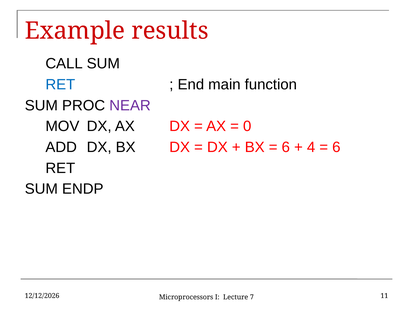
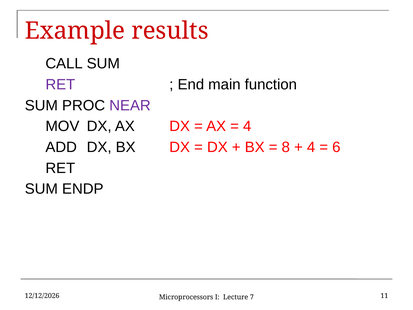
RET at (60, 85) colour: blue -> purple
0 at (247, 126): 0 -> 4
6 at (286, 147): 6 -> 8
